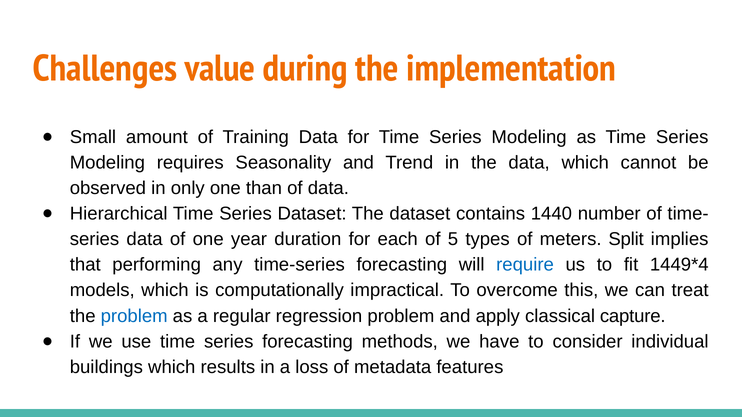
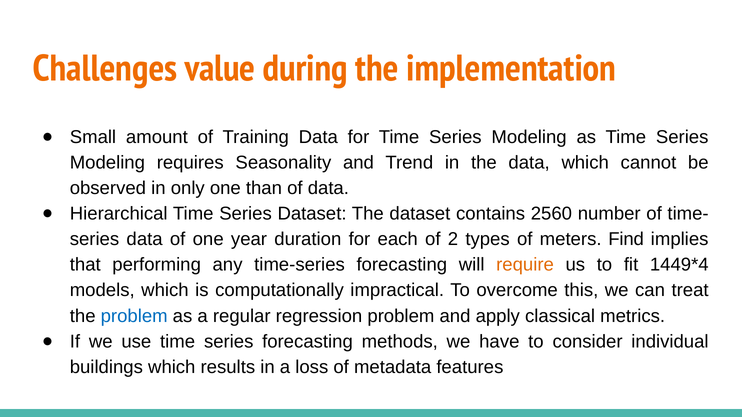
1440: 1440 -> 2560
5: 5 -> 2
Split: Split -> Find
require colour: blue -> orange
capture: capture -> metrics
